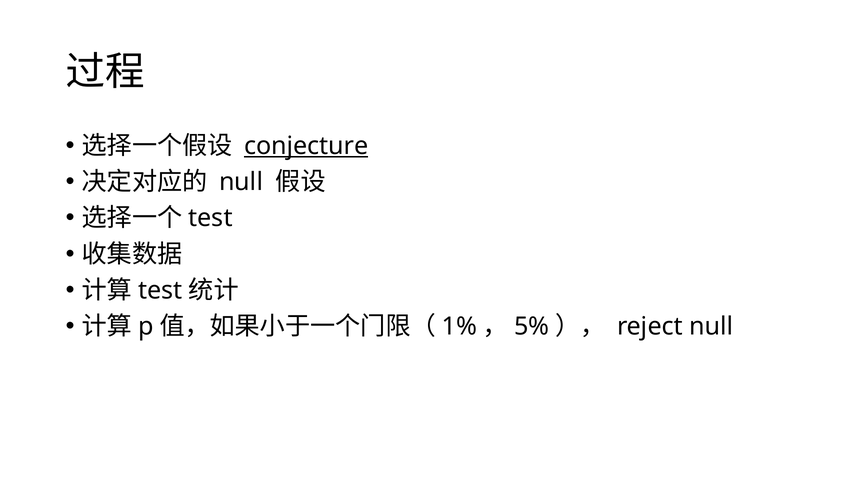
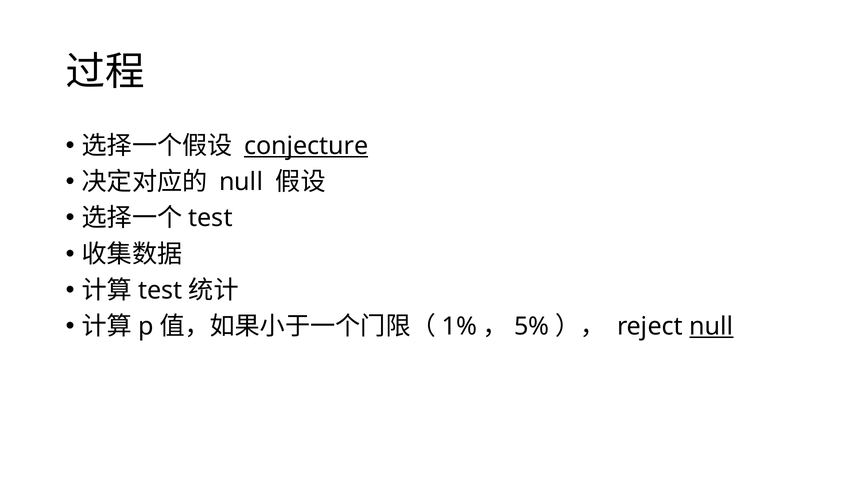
null at (711, 326) underline: none -> present
